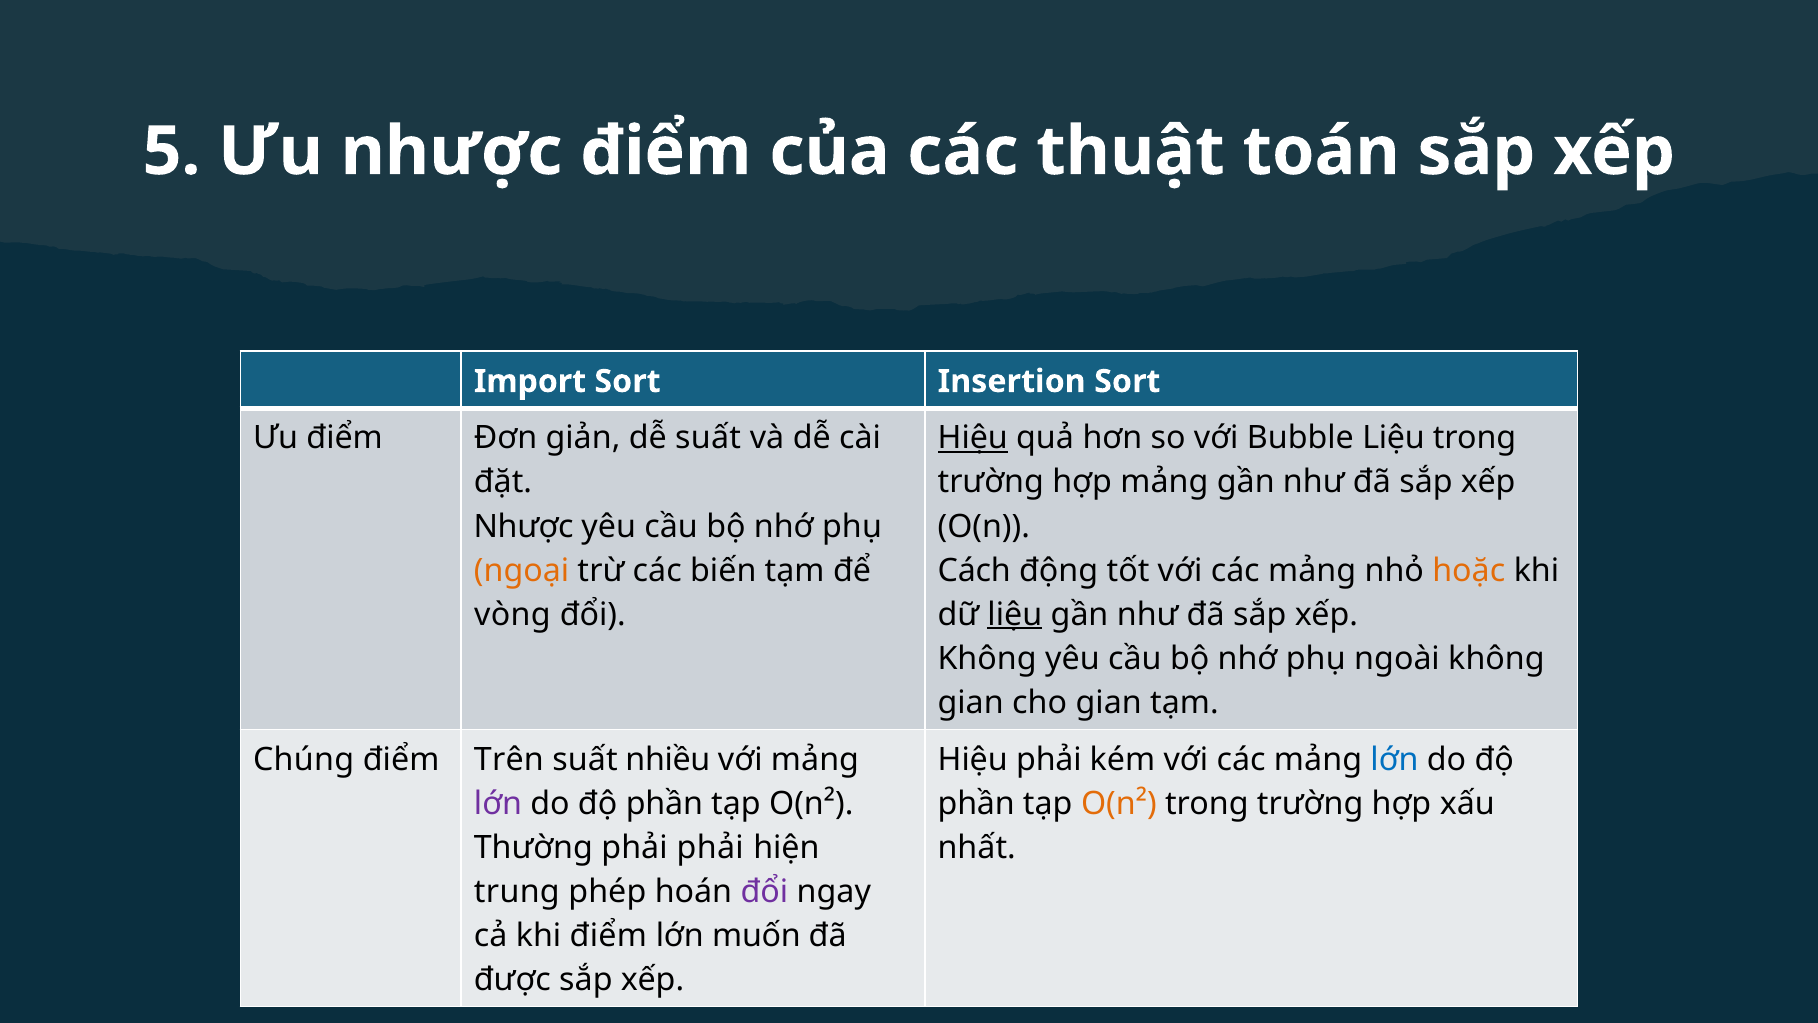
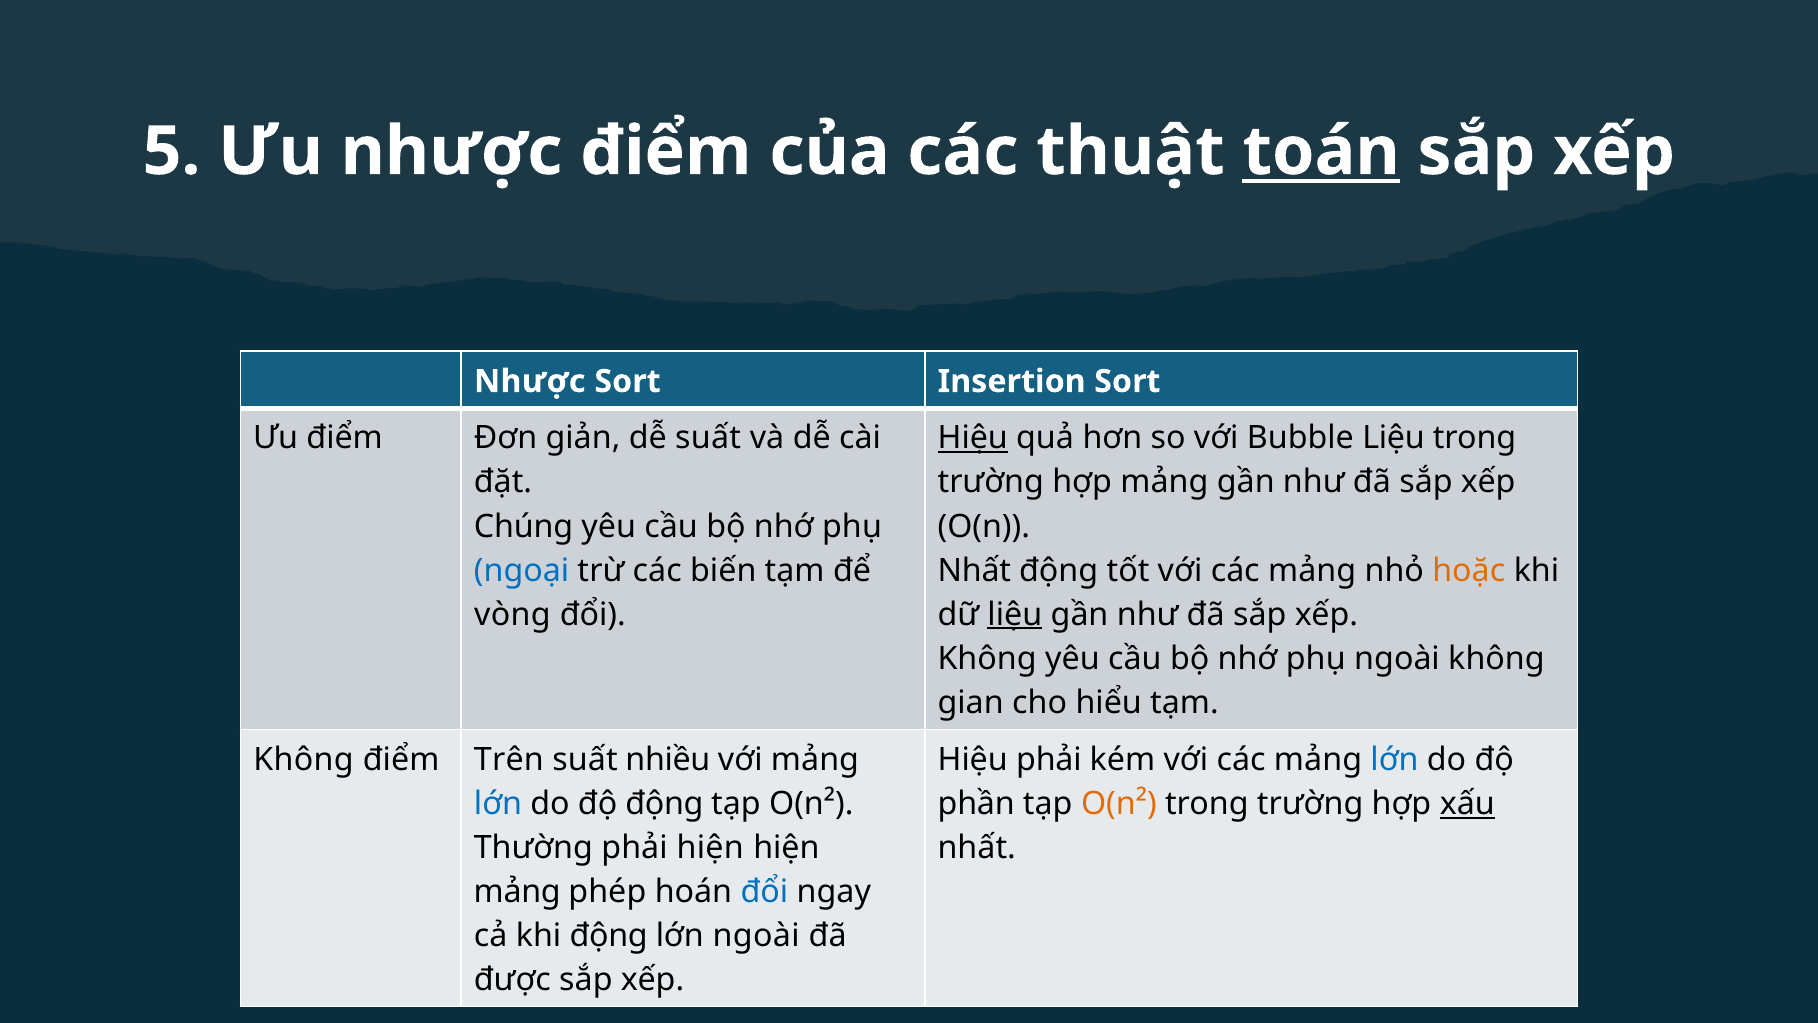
toán underline: none -> present
Import at (530, 381): Import -> Nhược
Nhược at (524, 526): Nhược -> Chúng
ngoại colour: orange -> blue
Cách at (974, 570): Cách -> Nhất
cho gian: gian -> hiểu
Chúng at (304, 759): Chúng -> Không
lớn at (498, 803) colour: purple -> blue
phần at (664, 803): phần -> động
xấu underline: none -> present
phải phải: phải -> hiện
trung at (517, 892): trung -> mảng
đổi at (764, 892) colour: purple -> blue
khi điểm: điểm -> động
lớn muốn: muốn -> ngoài
